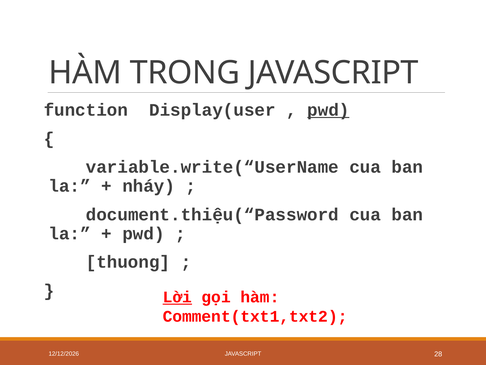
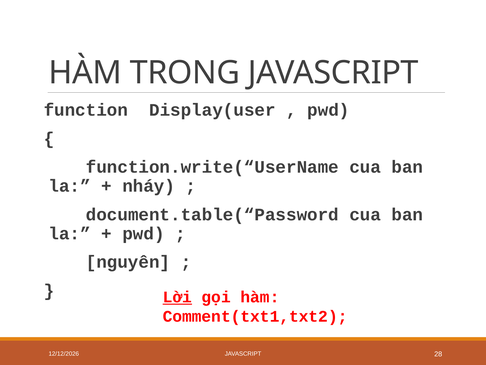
pwd at (328, 110) underline: present -> none
variable.write(“UserName: variable.write(“UserName -> function.write(“UserName
document.thiệu(“Password: document.thiệu(“Password -> document.table(“Password
thuong: thuong -> nguyên
